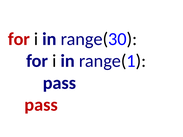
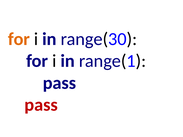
for at (19, 39) colour: red -> orange
